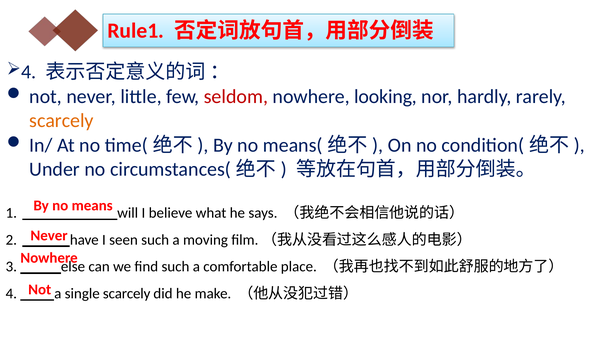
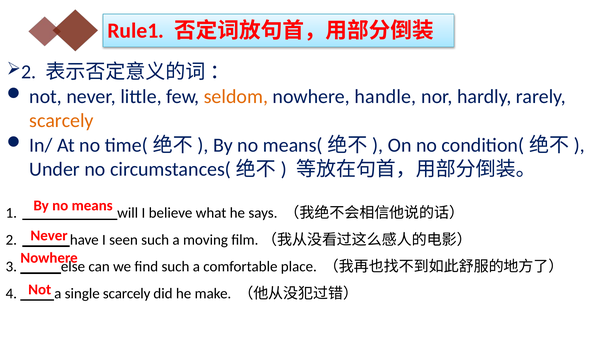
4 at (29, 72): 4 -> 2
seldom colour: red -> orange
looking: looking -> handle
